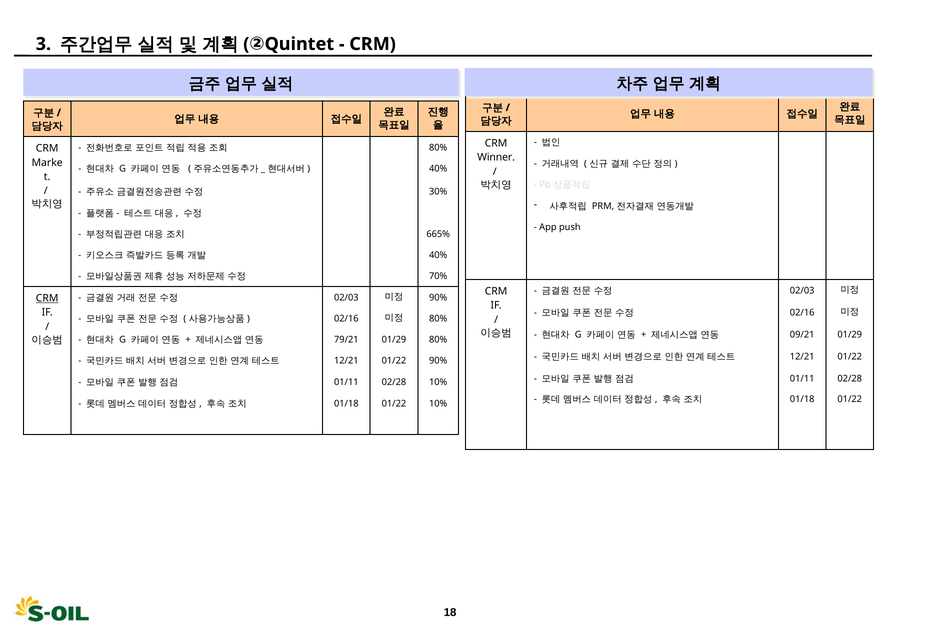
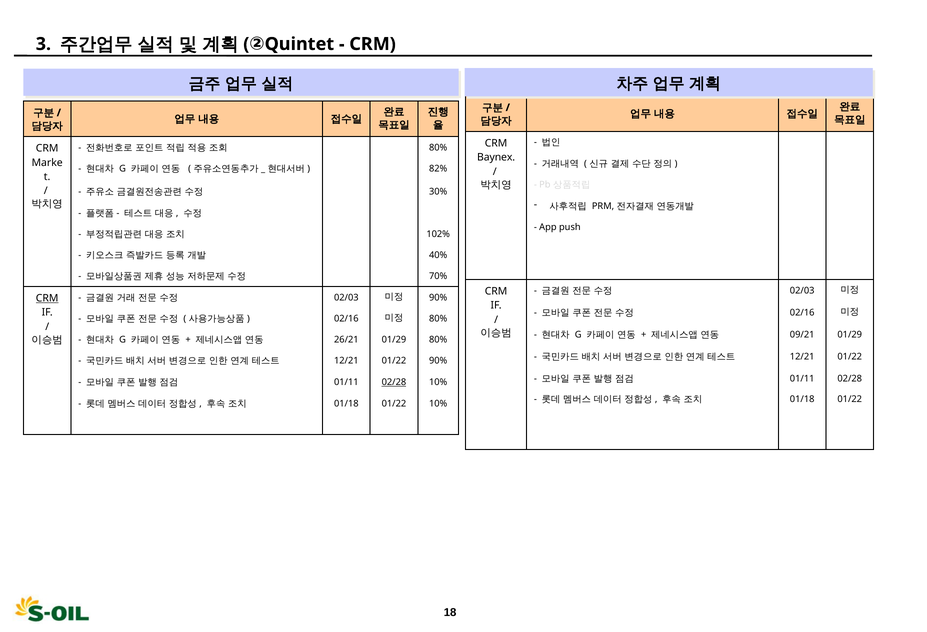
Winner: Winner -> Baynex
40% at (438, 169): 40% -> 82%
665%: 665% -> 102%
79/21: 79/21 -> 26/21
02/28 at (394, 382) underline: none -> present
